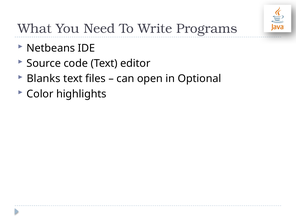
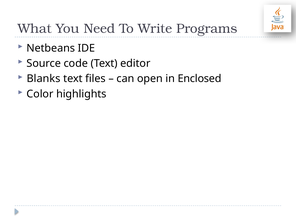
Optional: Optional -> Enclosed
